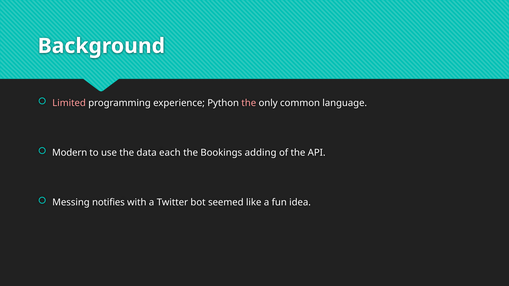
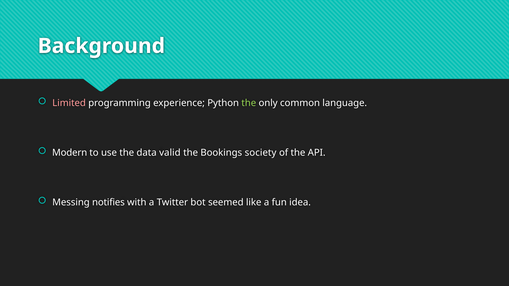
the at (249, 103) colour: pink -> light green
each: each -> valid
adding: adding -> society
